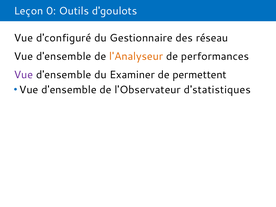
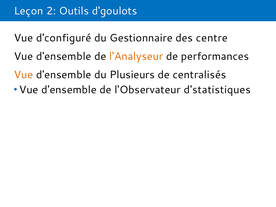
0: 0 -> 2
réseau: réseau -> centre
Vue at (23, 75) colour: purple -> orange
Examiner: Examiner -> Plusieurs
permettent: permettent -> centralisés
